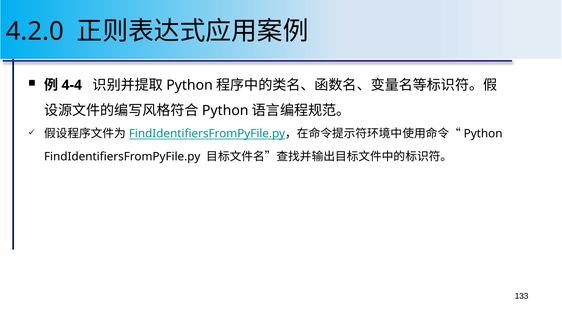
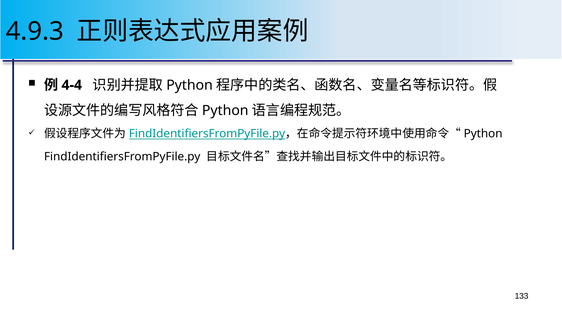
4.2.0: 4.2.0 -> 4.9.3
